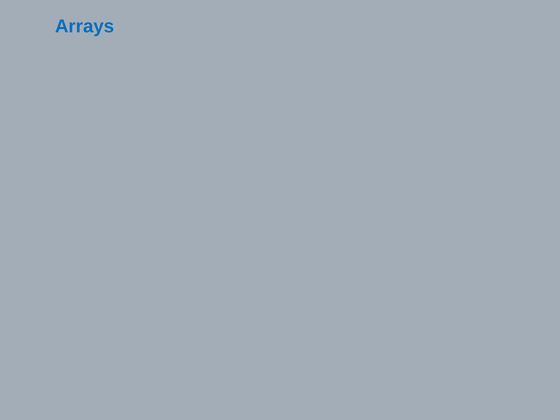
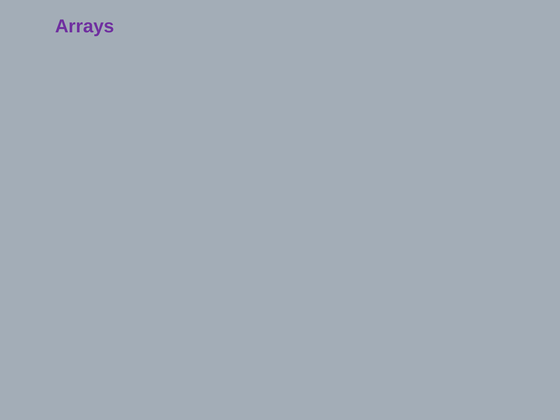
Arrays colour: blue -> purple
